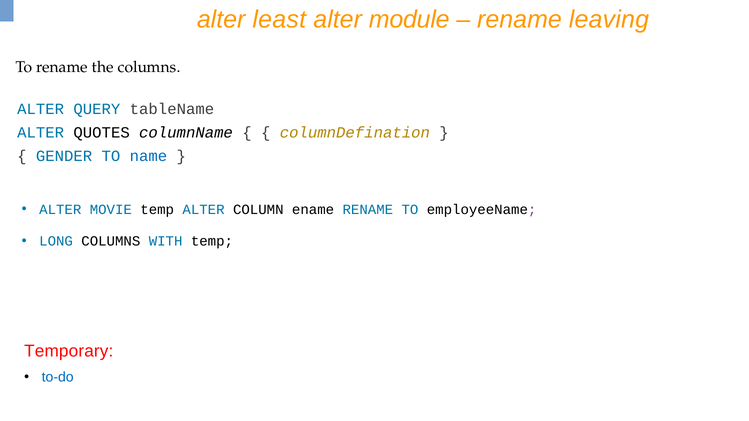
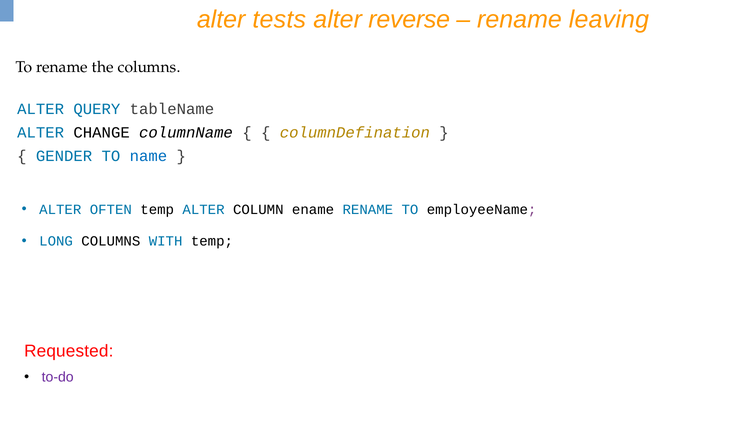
least: least -> tests
module: module -> reverse
QUOTES: QUOTES -> CHANGE
MOVIE: MOVIE -> OFTEN
Temporary: Temporary -> Requested
to-do colour: blue -> purple
